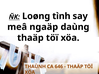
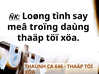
ngaäp: ngaäp -> troïng
